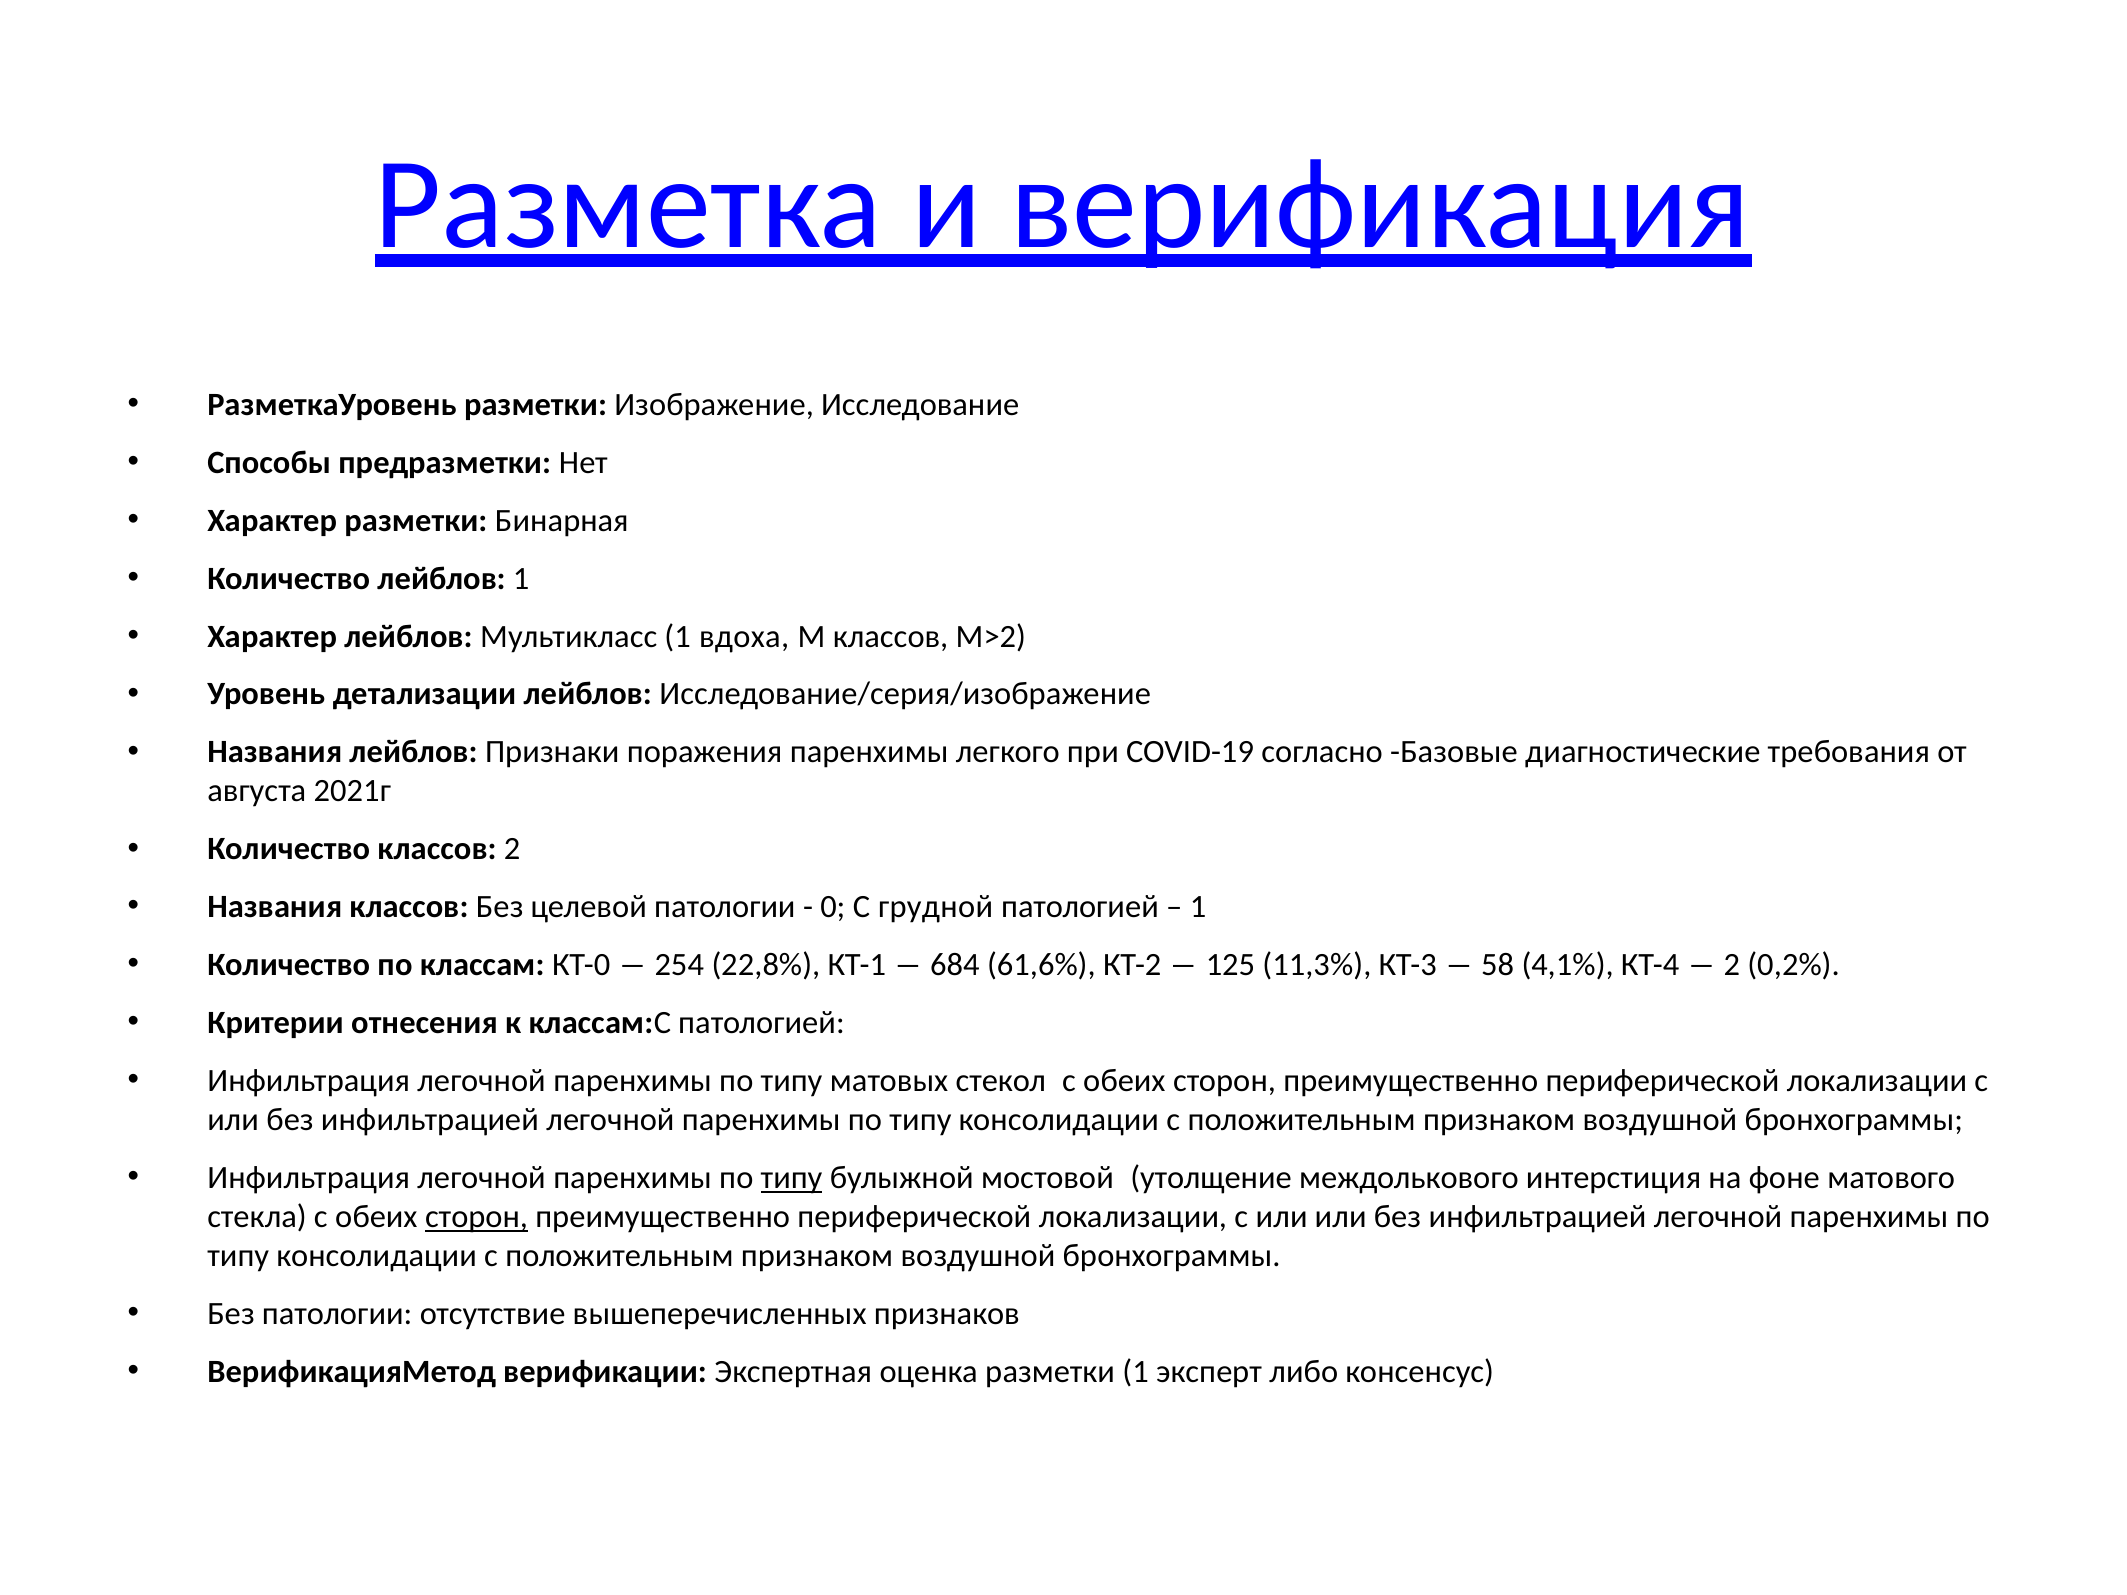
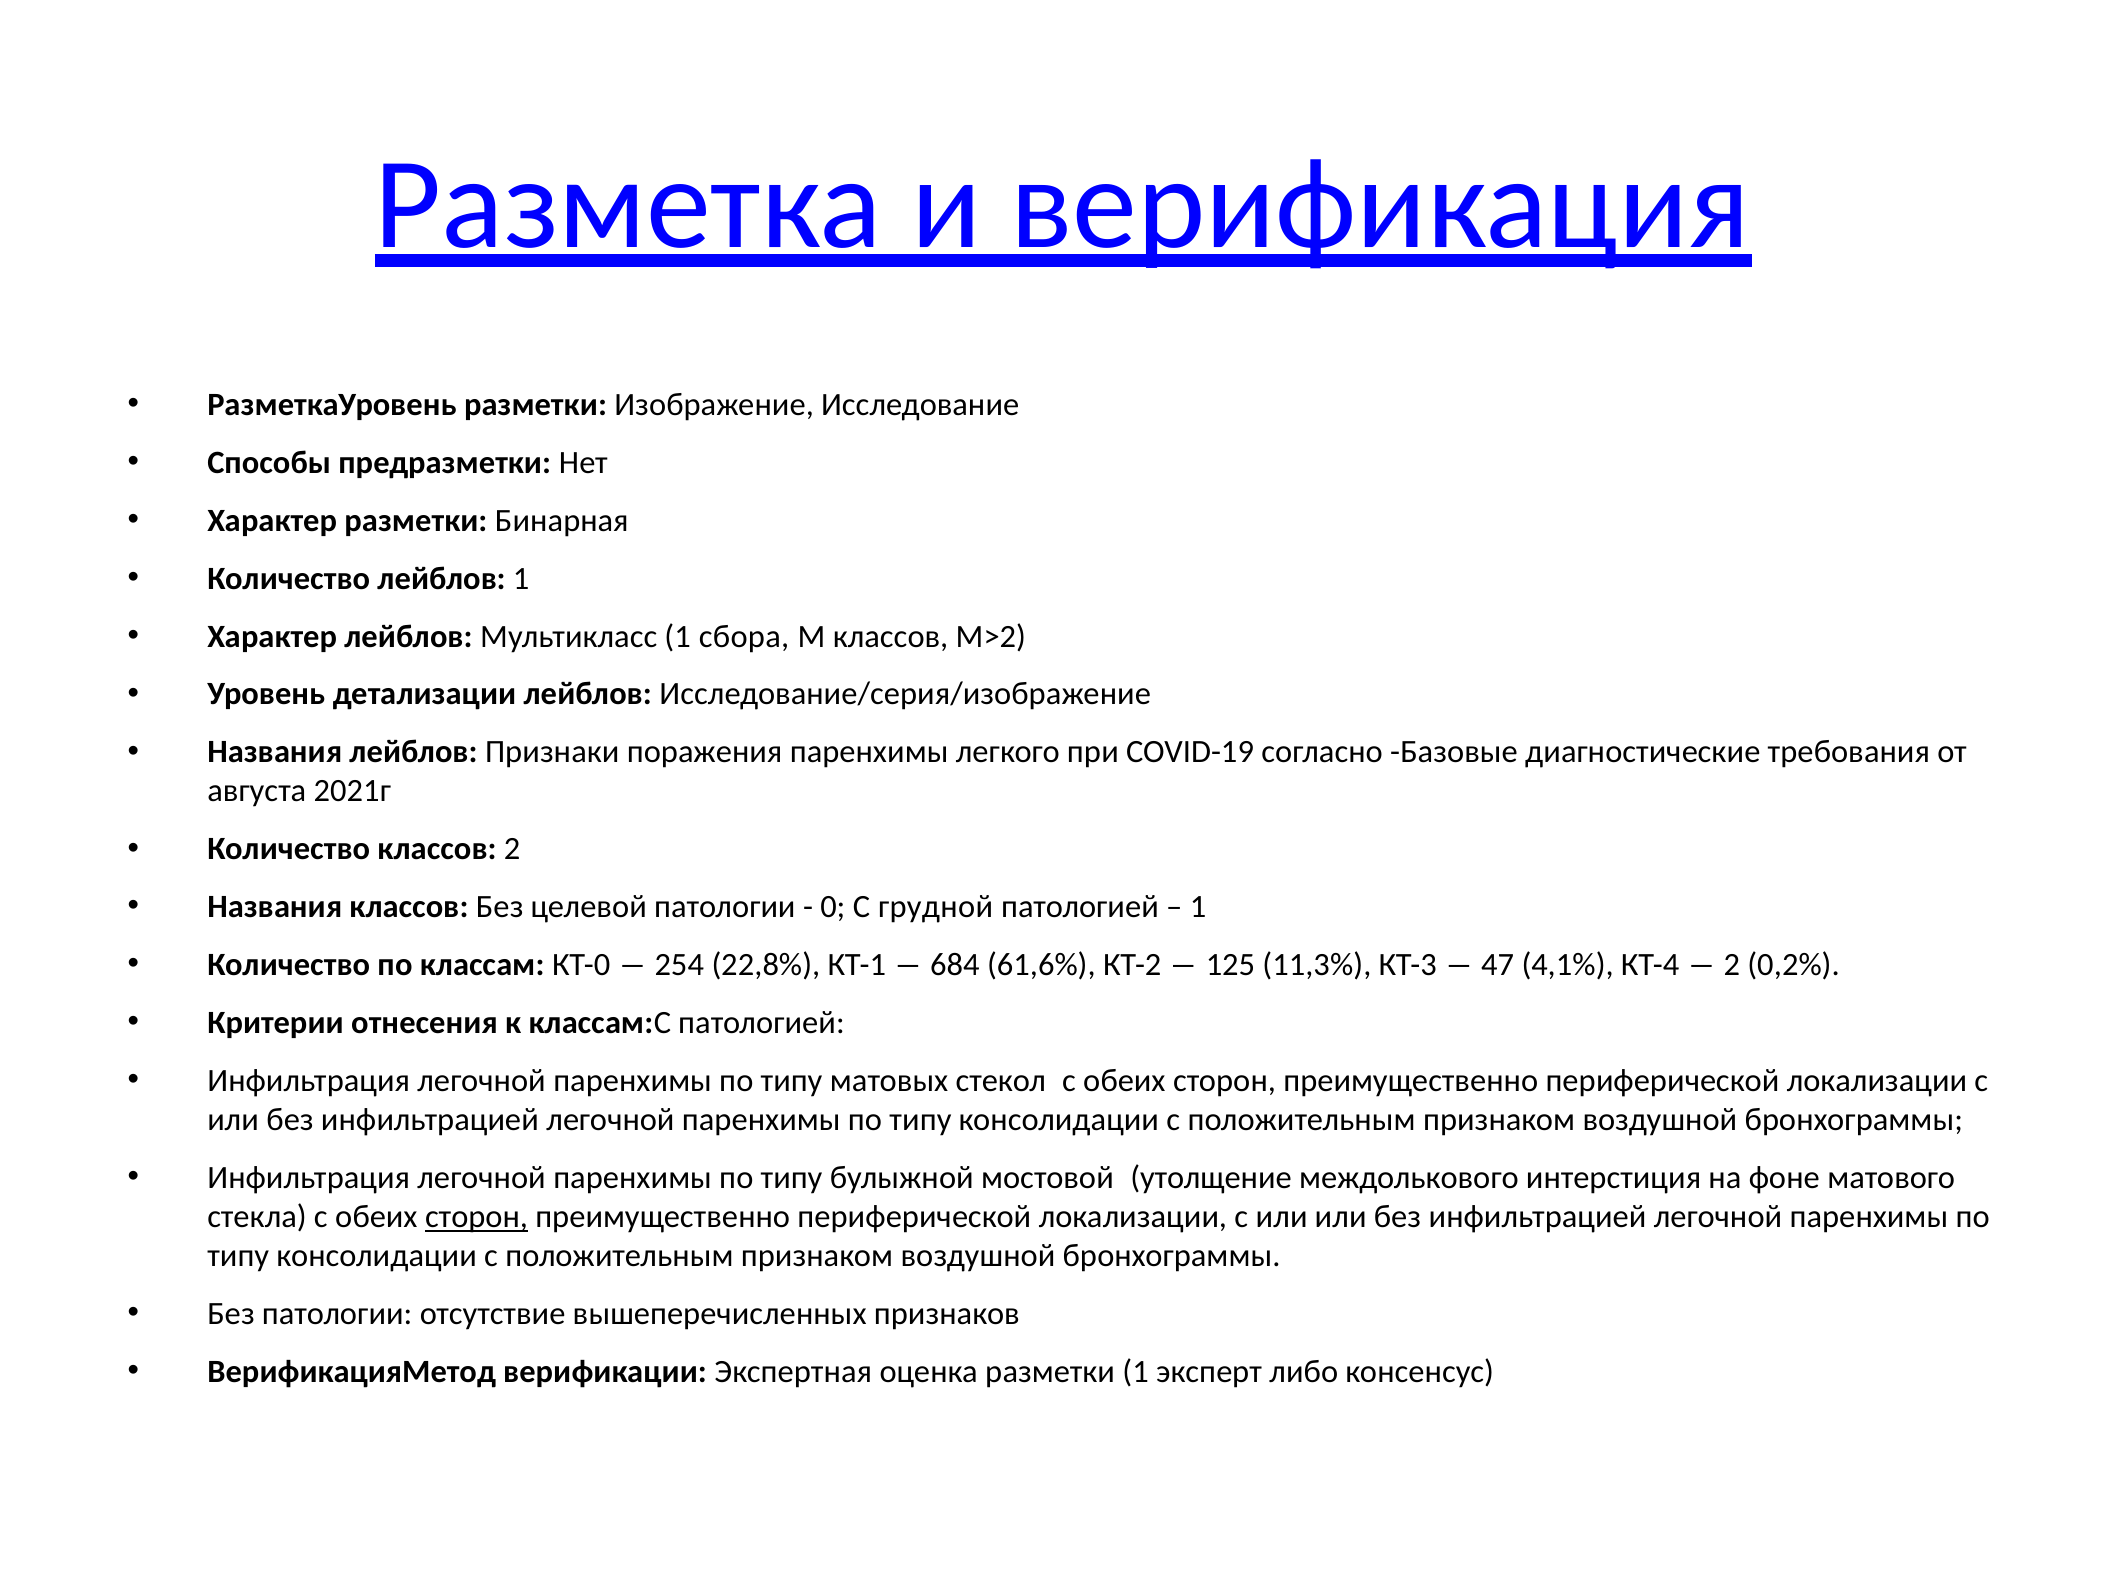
вдоха: вдоха -> сбора
58: 58 -> 47
типу at (792, 1178) underline: present -> none
